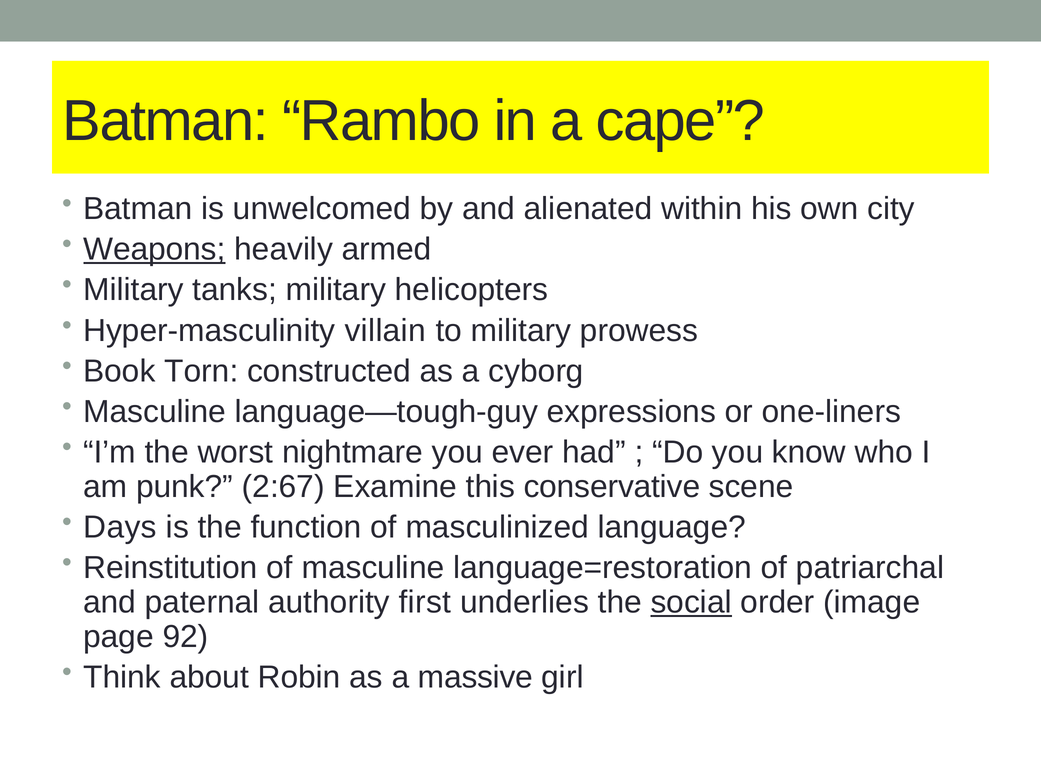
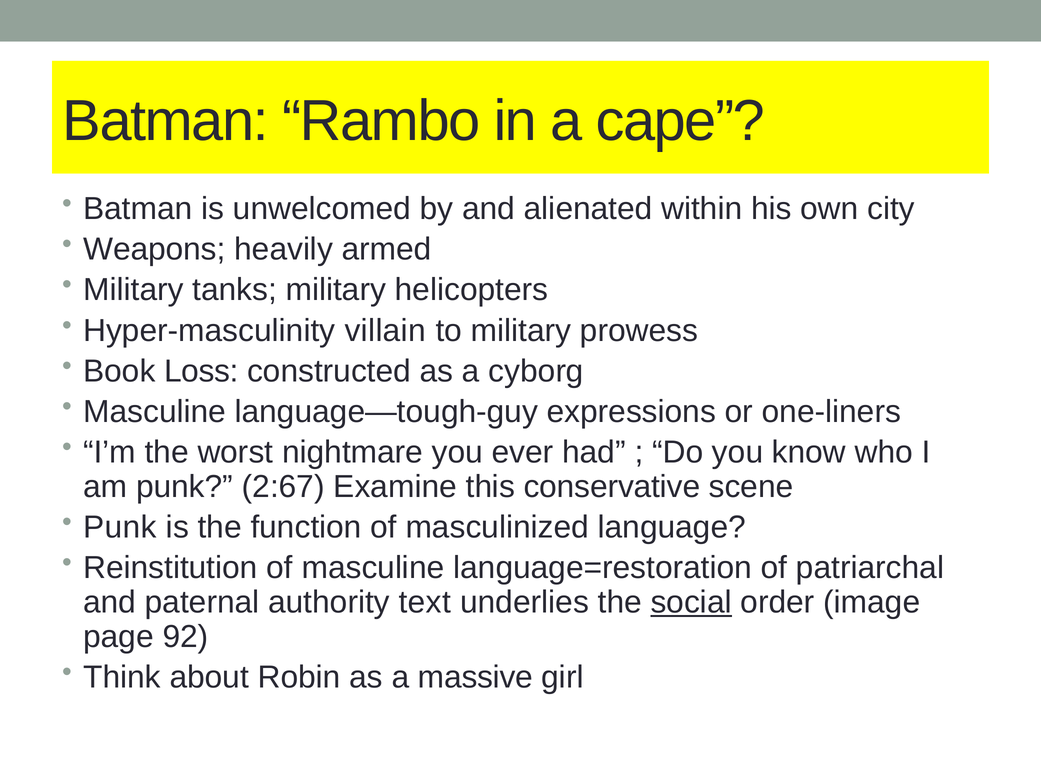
Weapons underline: present -> none
Torn: Torn -> Loss
Days at (120, 527): Days -> Punk
first: first -> text
